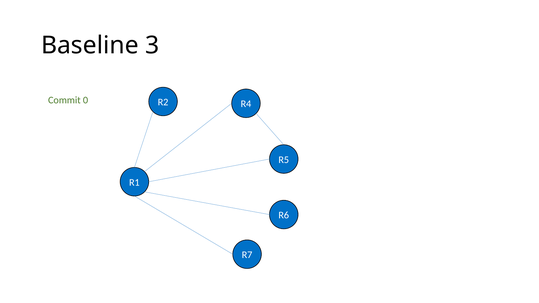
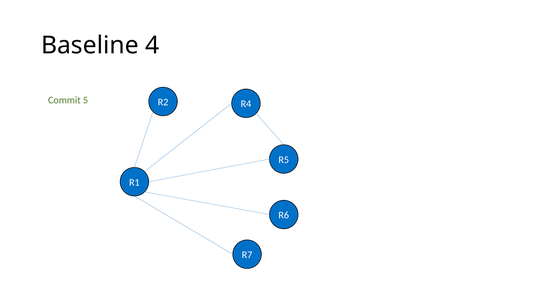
3: 3 -> 4
0: 0 -> 5
